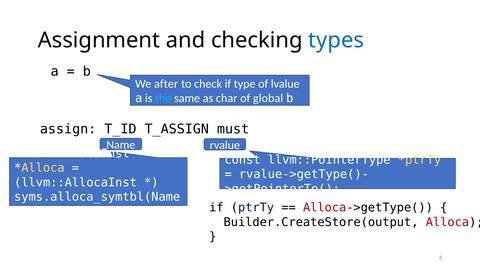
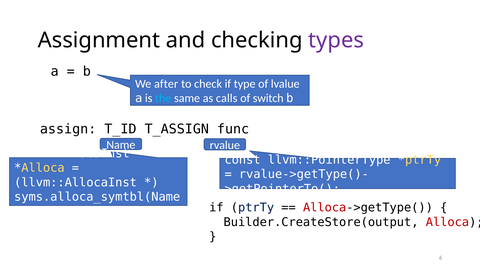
types colour: blue -> purple
char: char -> calls
global: global -> switch
must: must -> func
